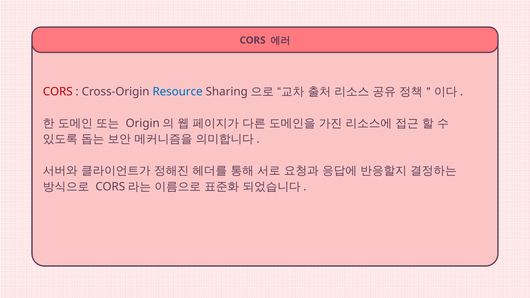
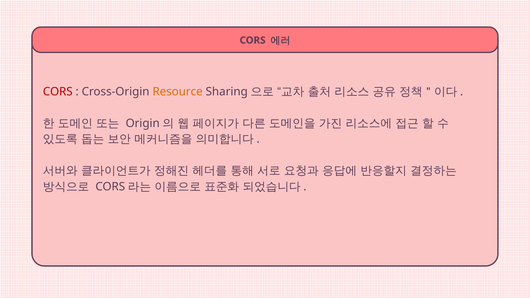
Resource colour: blue -> orange
